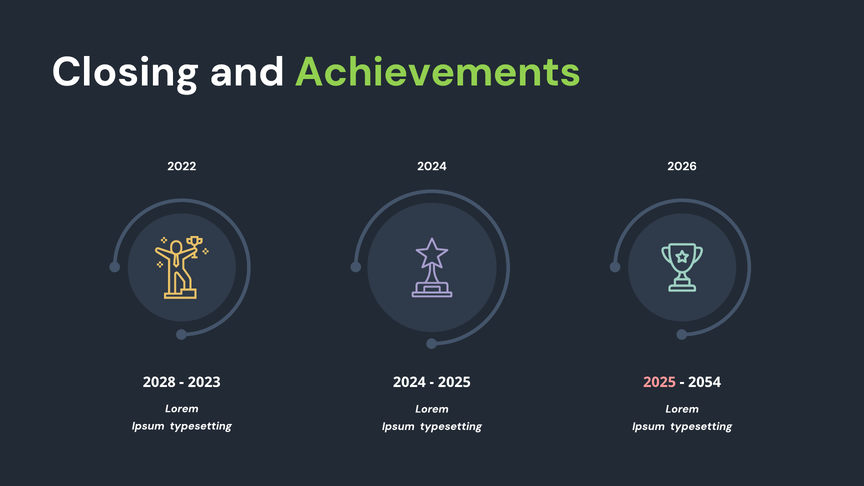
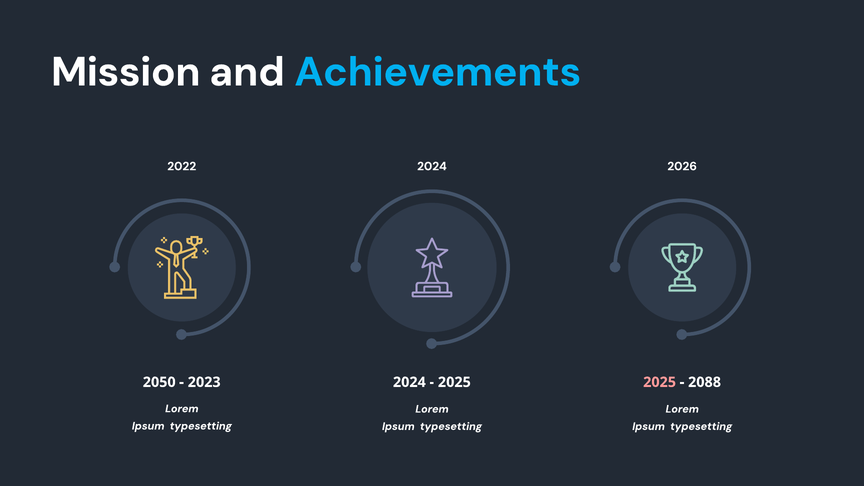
Closing: Closing -> Mission
Achievements colour: light green -> light blue
2028: 2028 -> 2050
2054: 2054 -> 2088
